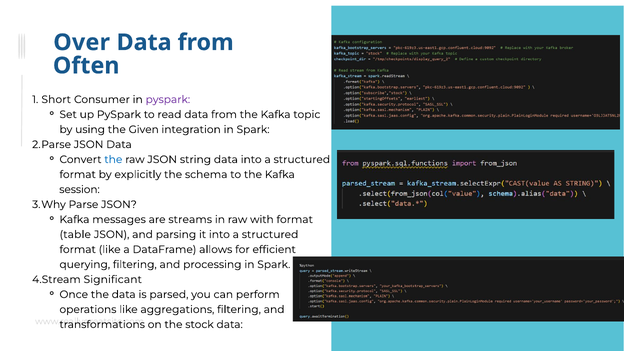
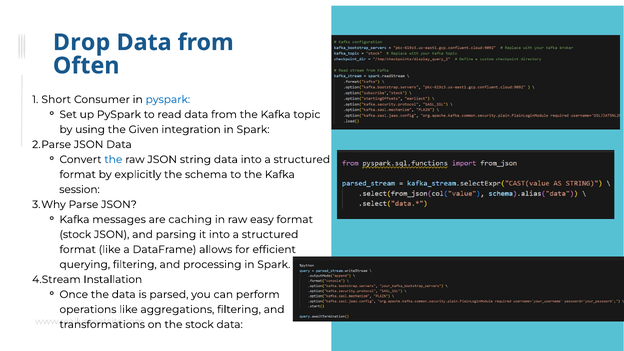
Over: Over -> Drop
pyspark at (168, 99) colour: purple -> blue
streams: streams -> caching
with: with -> easy
table at (75, 234): table -> stock
Significant: Significant -> Installation
